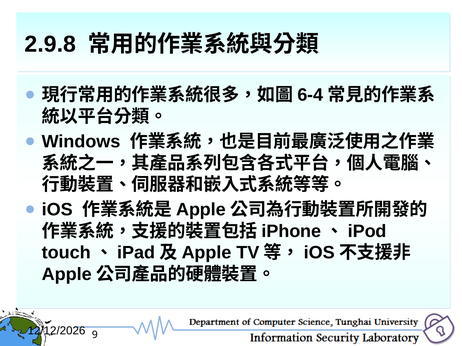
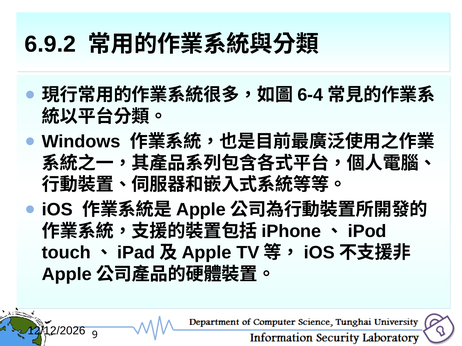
2.9.8: 2.9.8 -> 6.9.2
